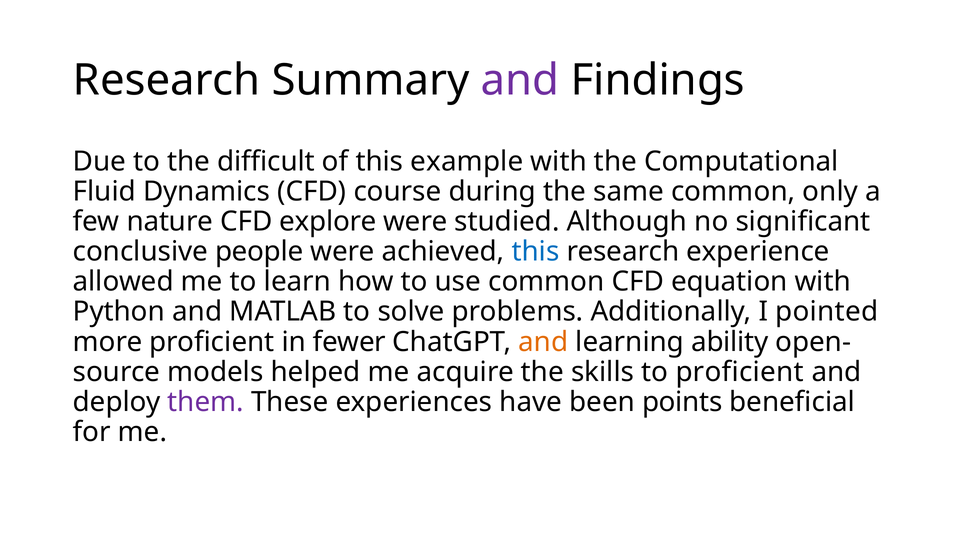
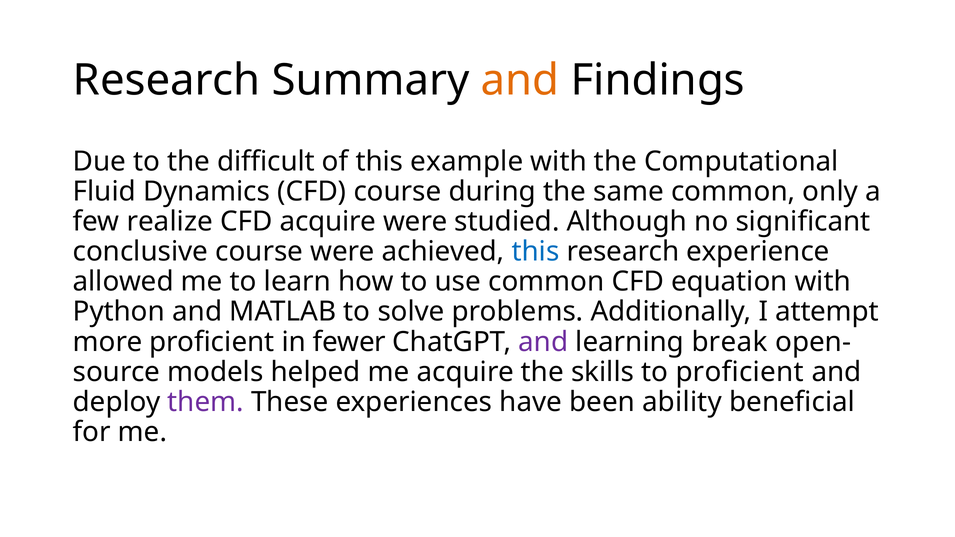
and at (520, 80) colour: purple -> orange
nature: nature -> realize
CFD explore: explore -> acquire
conclusive people: people -> course
pointed: pointed -> attempt
and at (543, 342) colour: orange -> purple
ability: ability -> break
points: points -> ability
